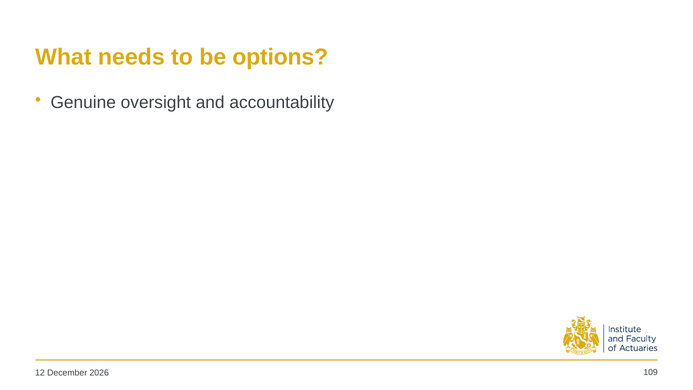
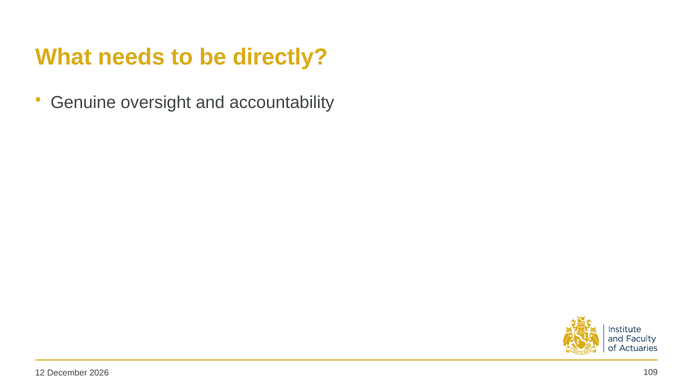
options: options -> directly
